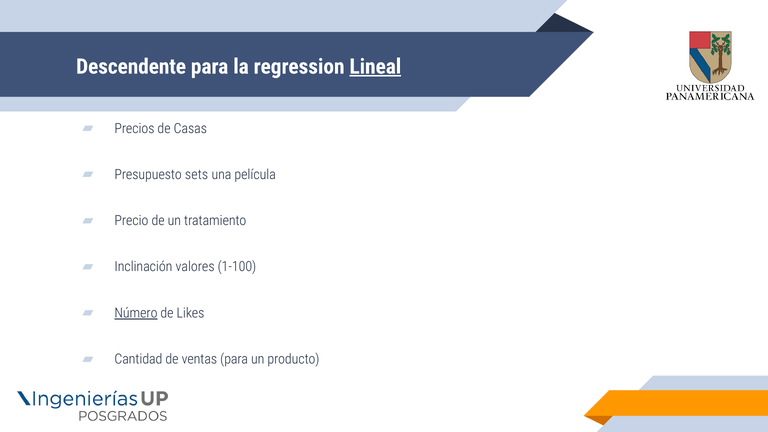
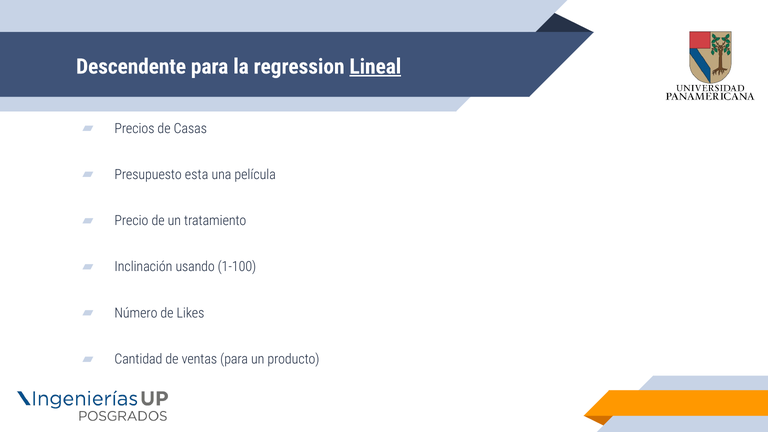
sets: sets -> esta
valores: valores -> usando
Número underline: present -> none
